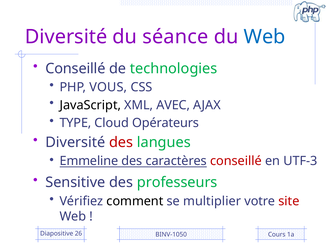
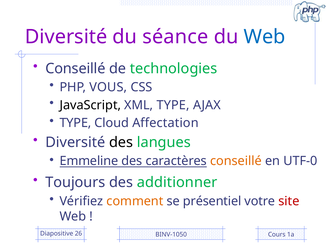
XML AVEC: AVEC -> TYPE
Opérateurs: Opérateurs -> Affectation
des at (121, 142) colour: red -> black
conseillé at (236, 161) colour: red -> orange
UTF-3: UTF-3 -> UTF-0
Sensitive: Sensitive -> Toujours
professeurs: professeurs -> additionner
comment colour: black -> orange
multiplier: multiplier -> présentiel
